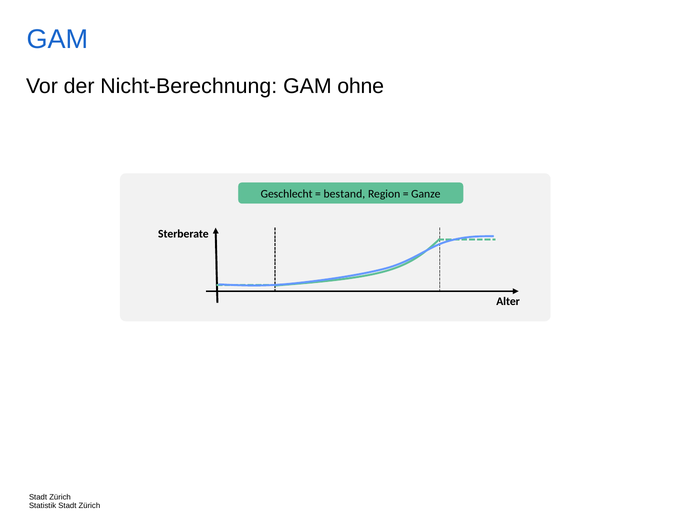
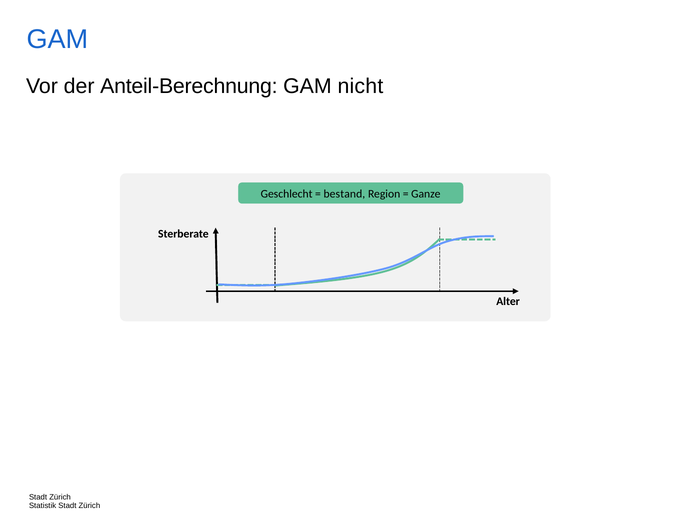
Nicht-Berechnung: Nicht-Berechnung -> Anteil-Berechnung
ohne: ohne -> nicht
